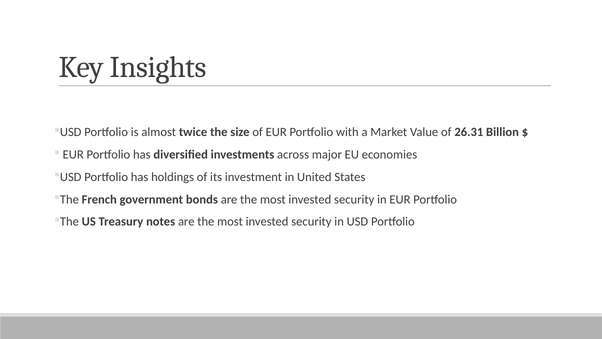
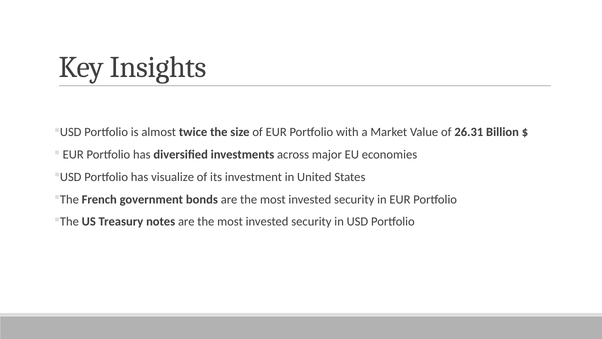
holdings: holdings -> visualize
